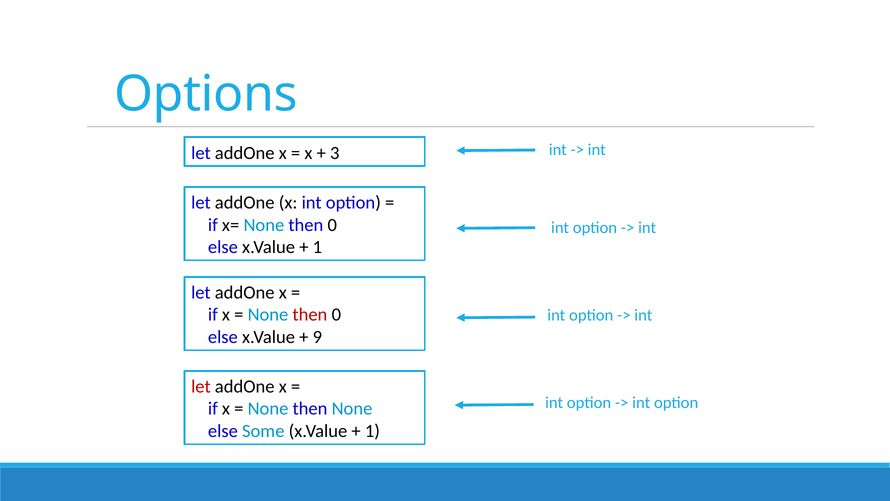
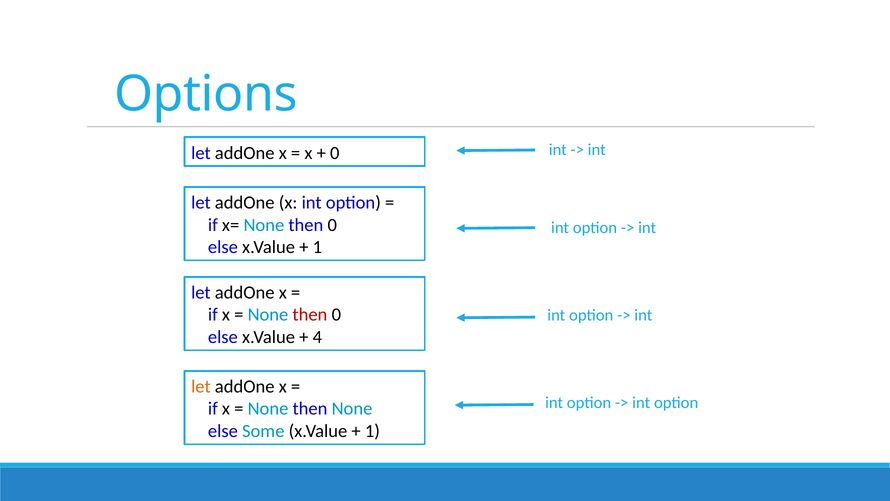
3 at (335, 153): 3 -> 0
9: 9 -> 4
let at (201, 386) colour: red -> orange
